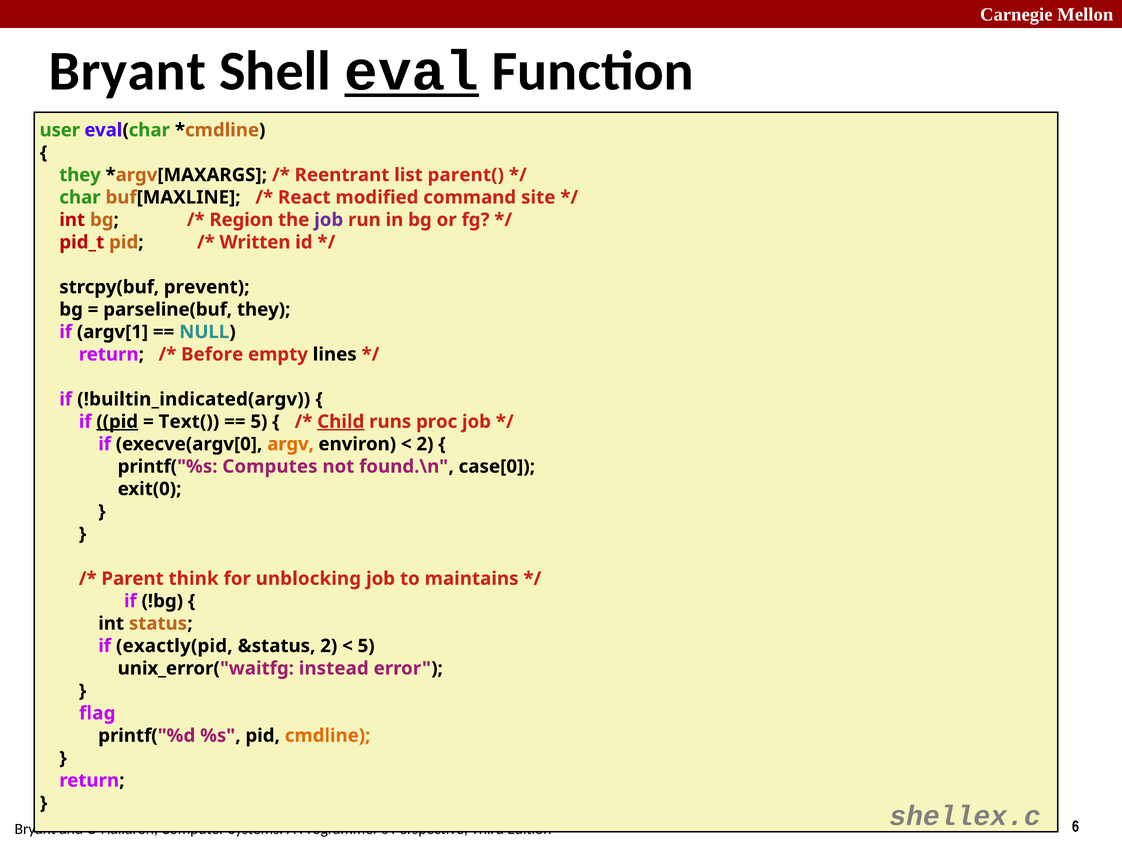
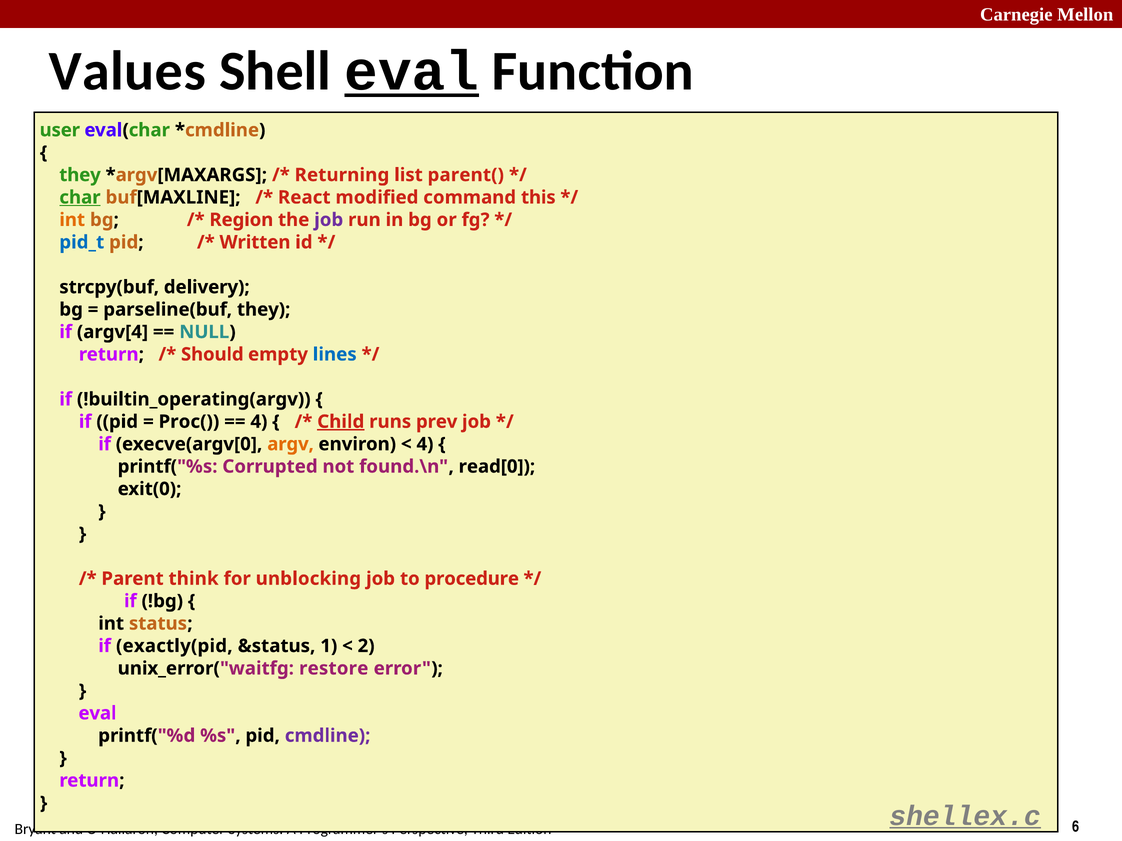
Bryant at (127, 71): Bryant -> Values
Reentrant: Reentrant -> Returning
char underline: none -> present
site: site -> this
int at (72, 220) colour: red -> orange
pid_t colour: red -> blue
prevent: prevent -> delivery
argv[1: argv[1 -> argv[4
Before: Before -> Should
lines colour: black -> blue
!builtin_indicated(argv: !builtin_indicated(argv -> !builtin_operating(argv
pid at (117, 422) underline: present -> none
Text(: Text( -> Proc(
5 at (259, 422): 5 -> 4
proc: proc -> prev
2 at (425, 444): 2 -> 4
Computes: Computes -> Corrupted
case[0: case[0 -> read[0
maintains: maintains -> procedure
&status 2: 2 -> 1
5 at (366, 646): 5 -> 2
instead: instead -> restore
flag at (97, 714): flag -> eval
cmdline colour: orange -> purple
shellex.c underline: none -> present
